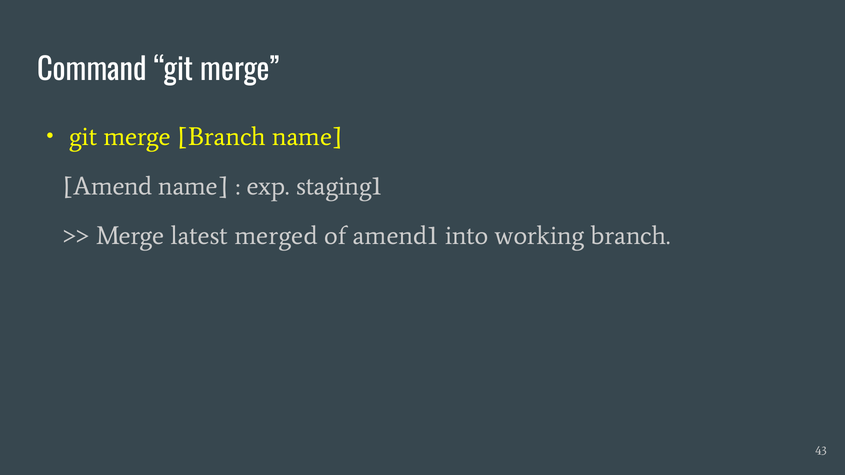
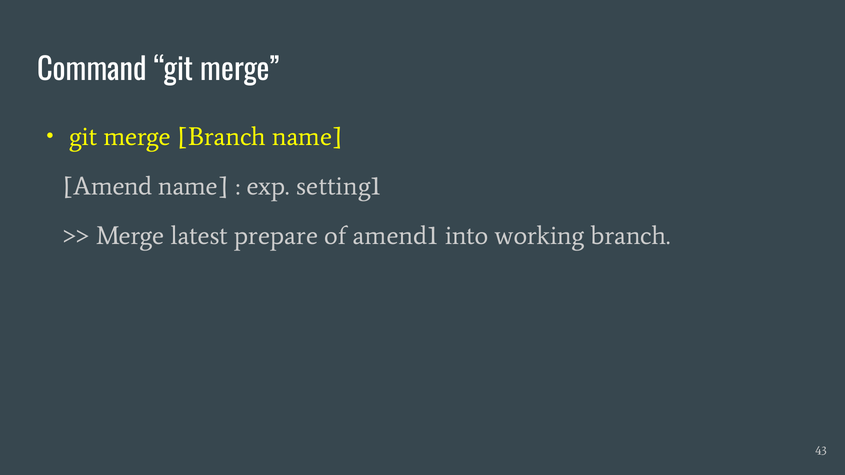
staging1: staging1 -> setting1
merged: merged -> prepare
